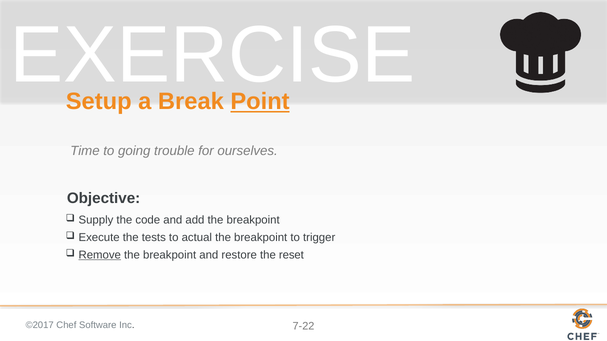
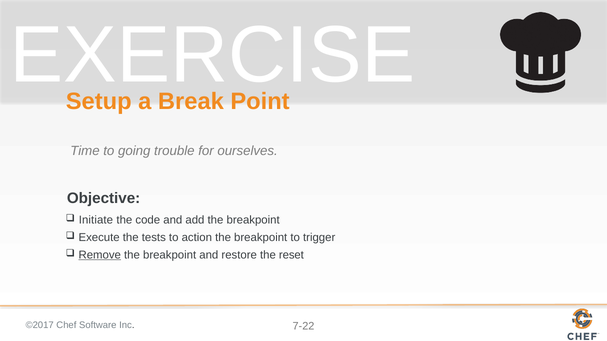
Point underline: present -> none
Supply: Supply -> Initiate
actual: actual -> action
